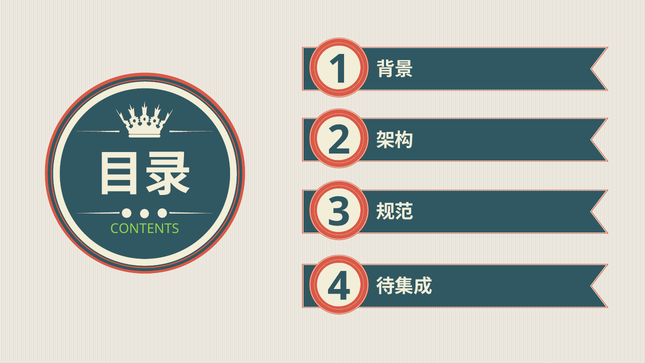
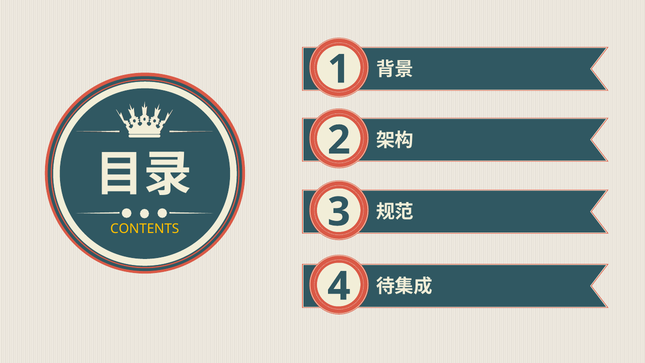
CONTENTS colour: light green -> yellow
